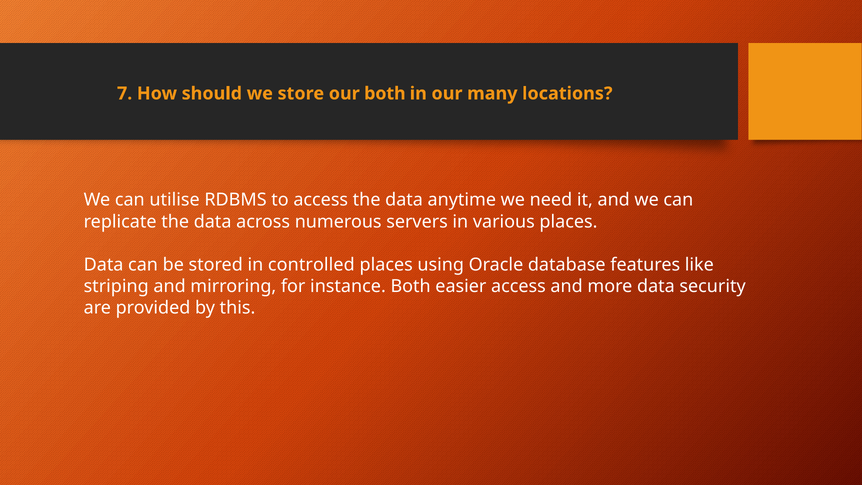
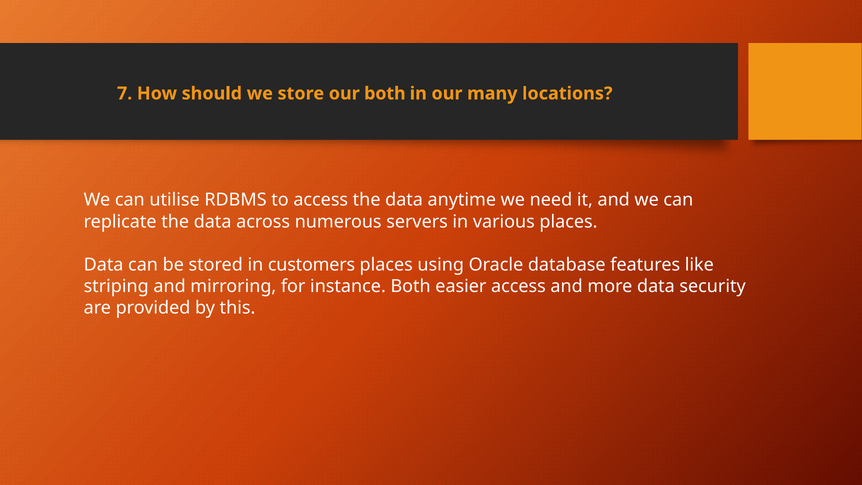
controlled: controlled -> customers
